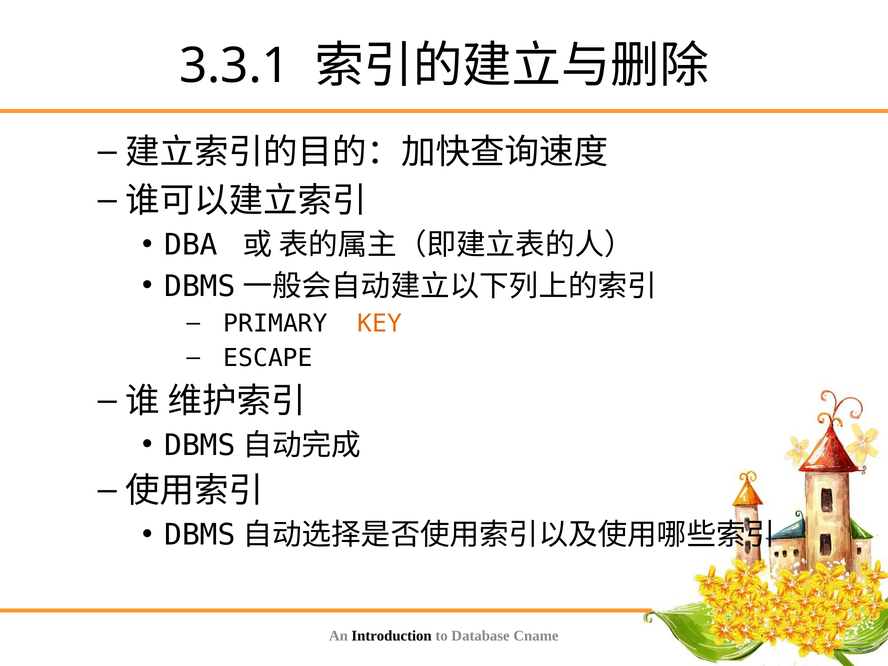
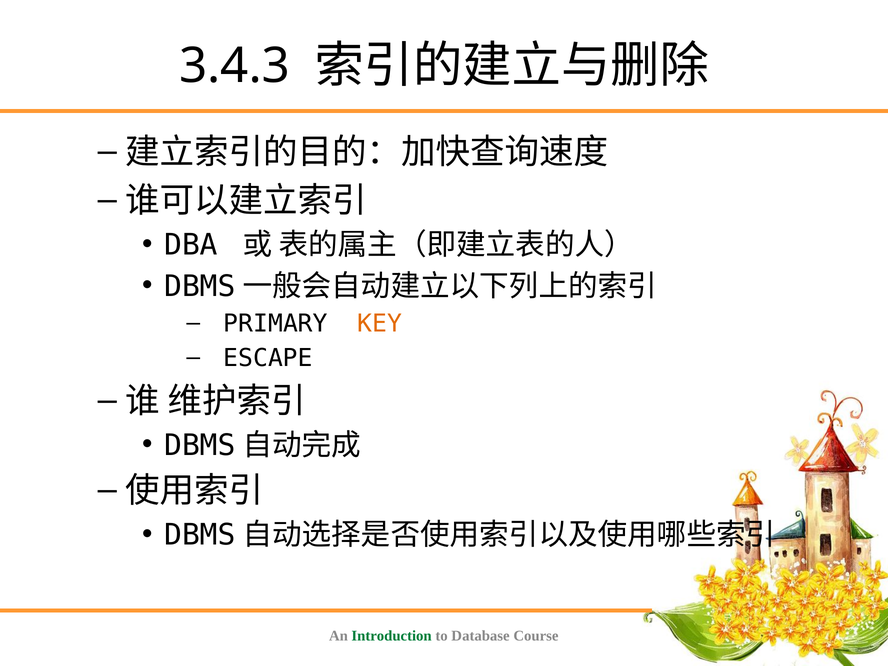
3.3.1: 3.3.1 -> 3.4.3
Introduction colour: black -> green
Cname: Cname -> Course
